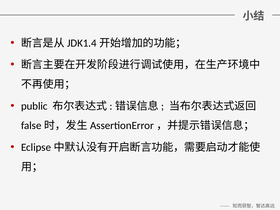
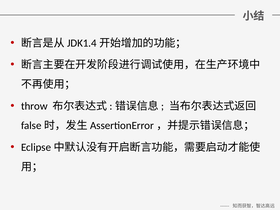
public: public -> throw
